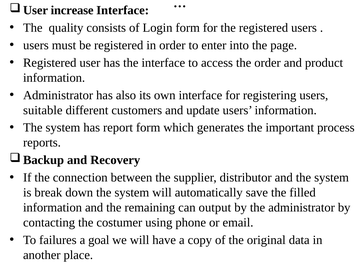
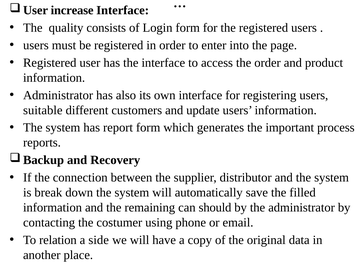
output: output -> should
failures: failures -> relation
goal: goal -> side
